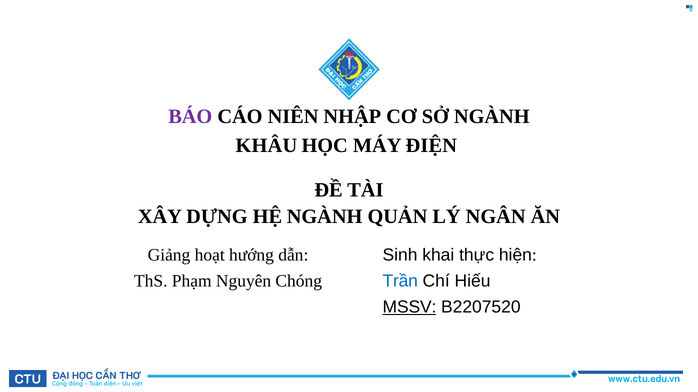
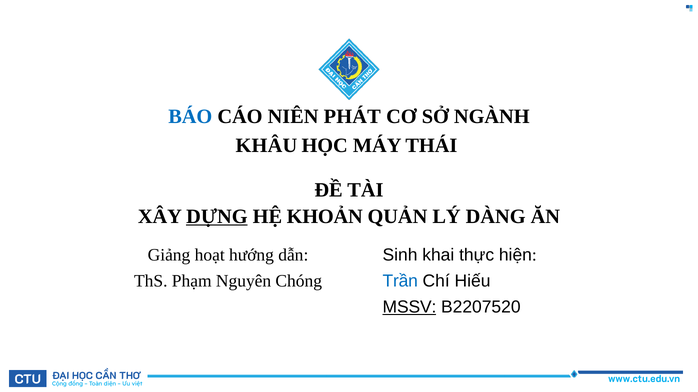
BÁO colour: purple -> blue
NHẬP: NHẬP -> PHÁT
ĐIỆN: ĐIỆN -> THÁI
DỰNG underline: none -> present
HỆ NGÀNH: NGÀNH -> KHOẢN
NGÂN: NGÂN -> DÀNG
